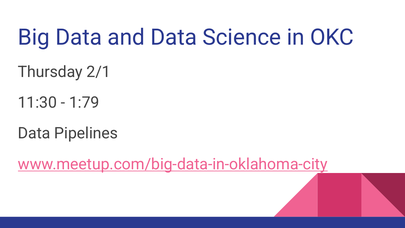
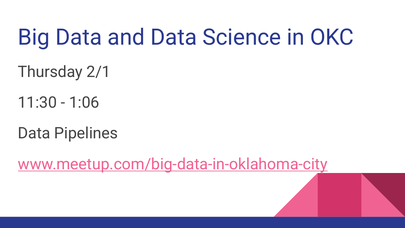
1:79: 1:79 -> 1:06
